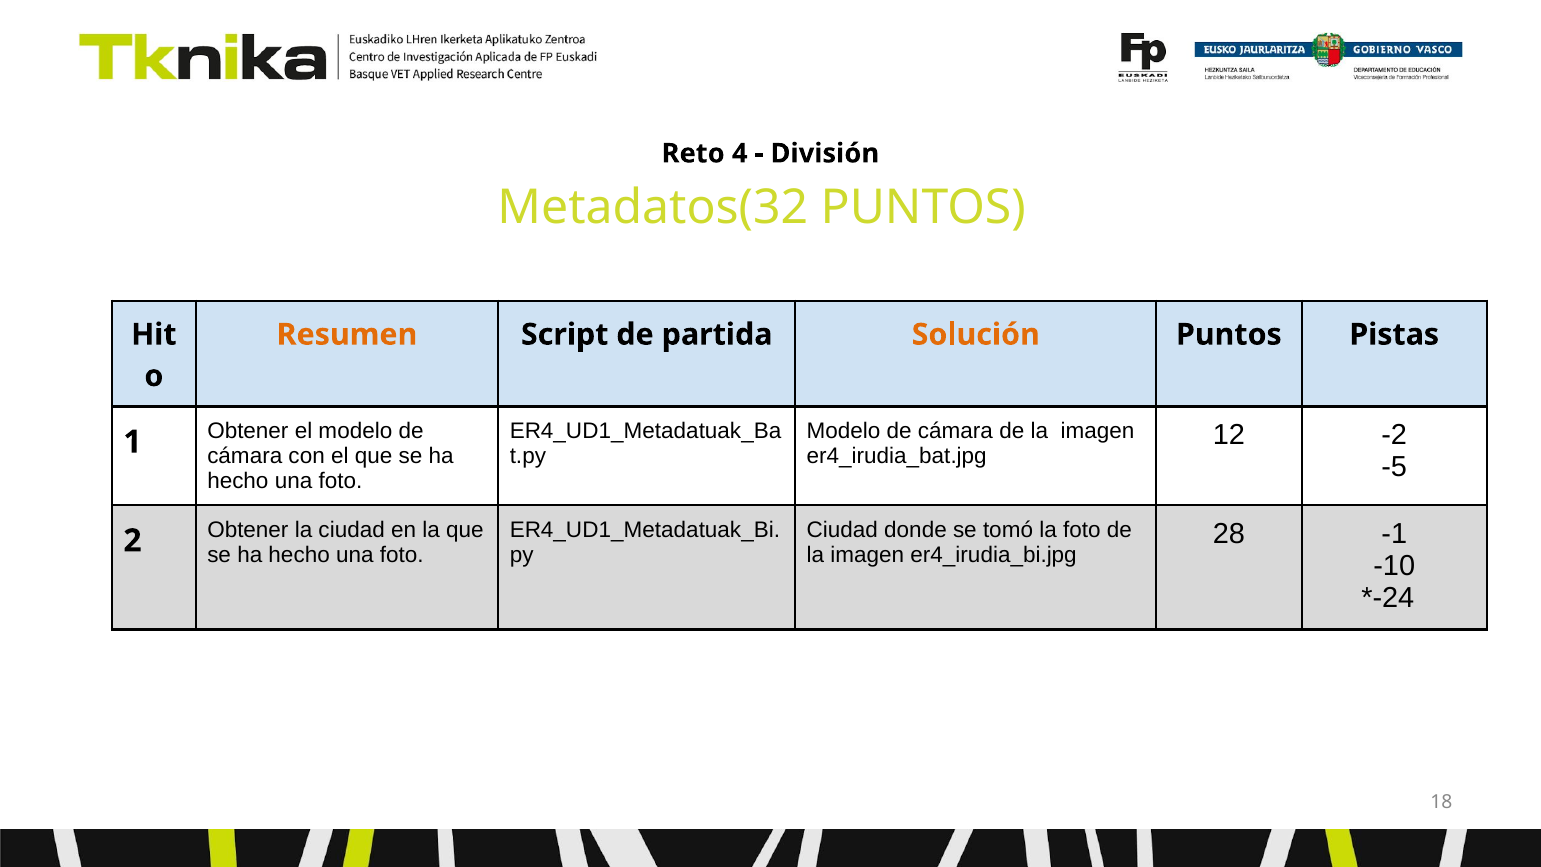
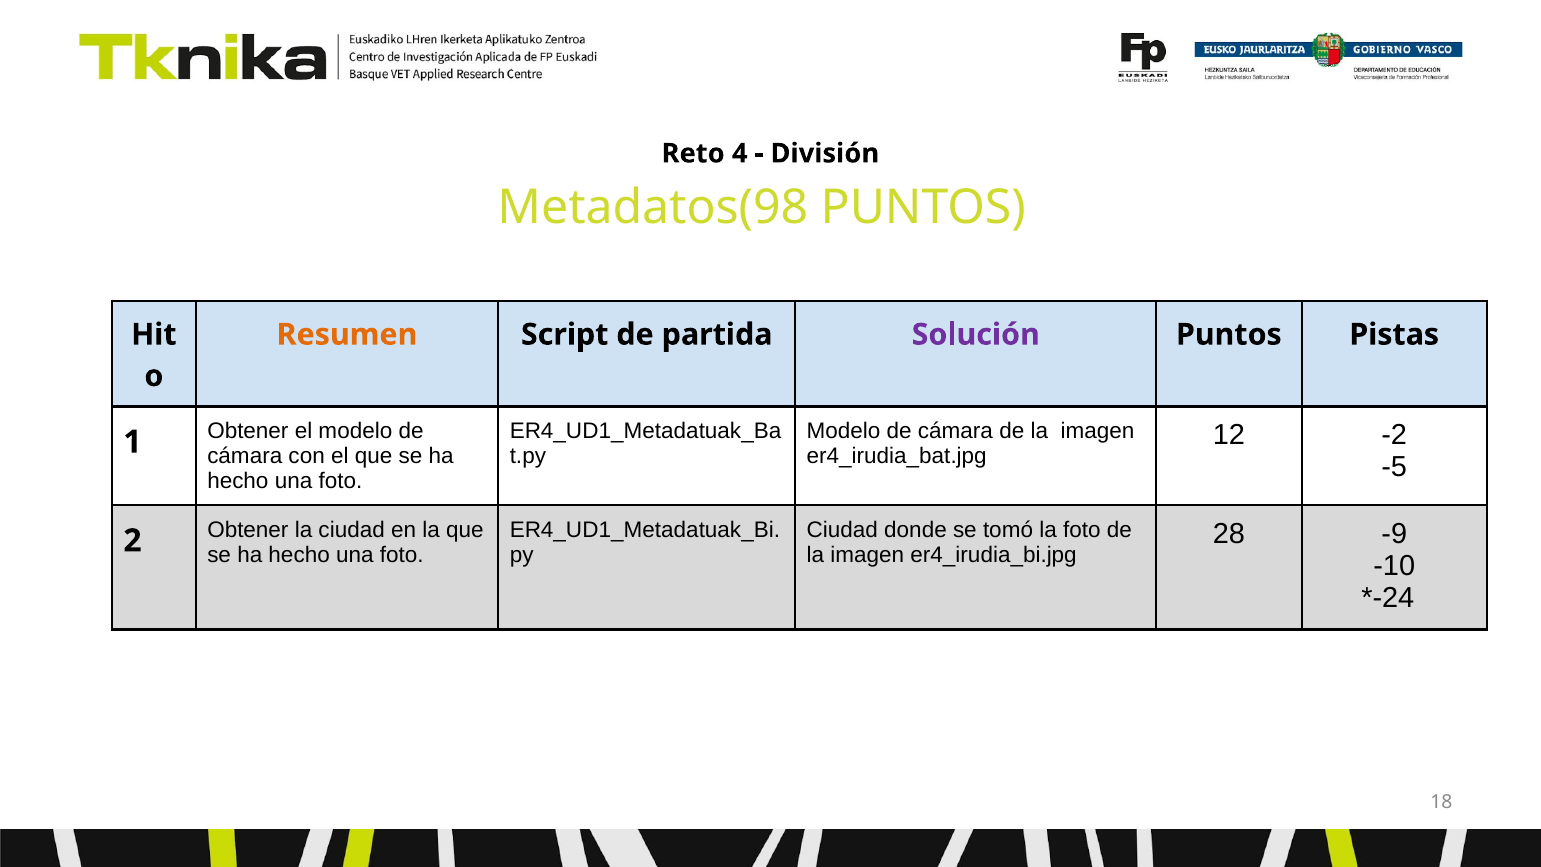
Metadatos(32: Metadatos(32 -> Metadatos(98
Solución colour: orange -> purple
-1: -1 -> -9
